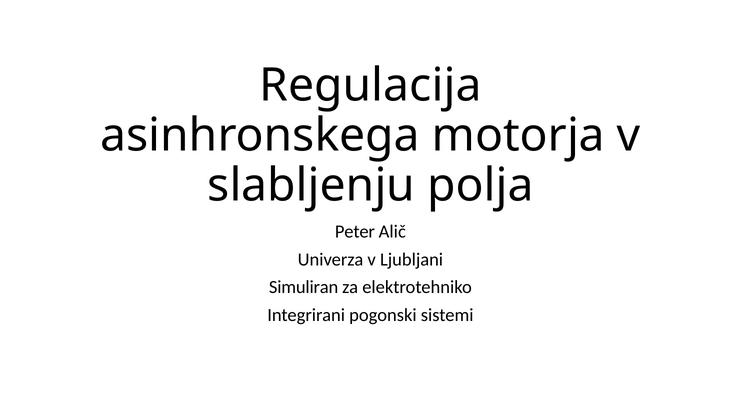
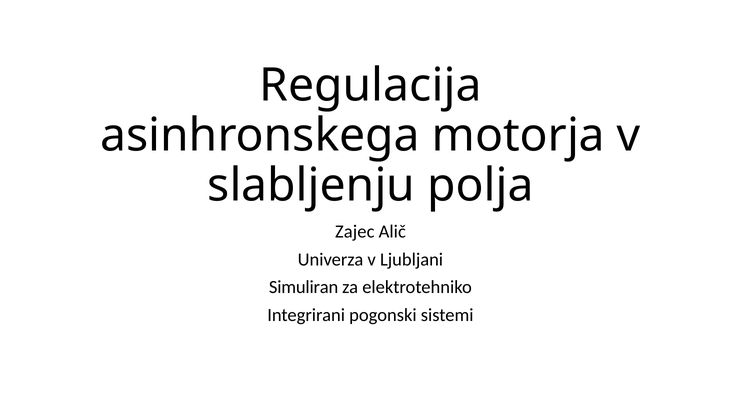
Peter: Peter -> Zajec
